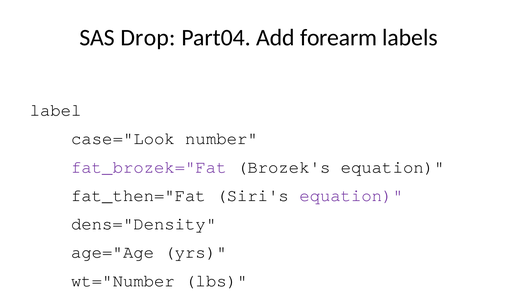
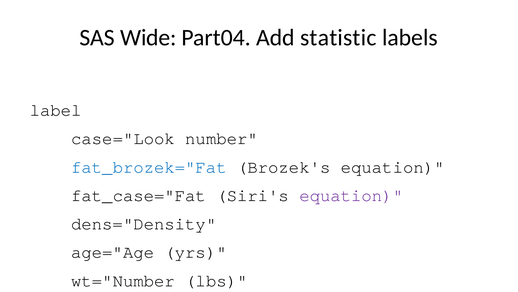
Drop: Drop -> Wide
forearm: forearm -> statistic
fat_brozek="Fat colour: purple -> blue
fat_then="Fat: fat_then="Fat -> fat_case="Fat
